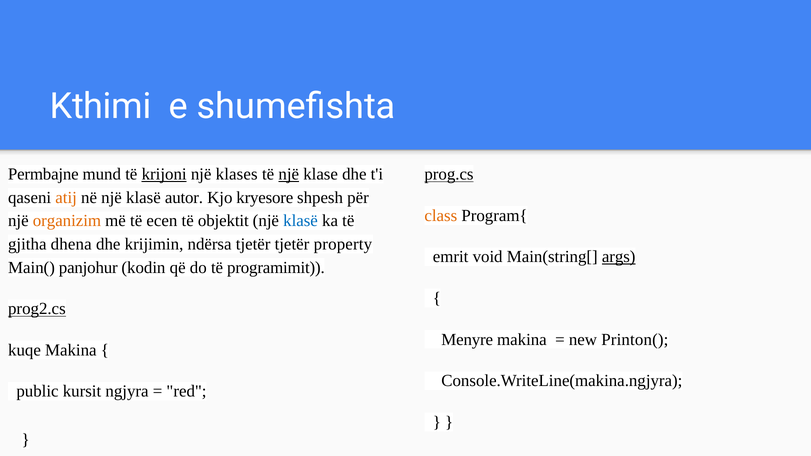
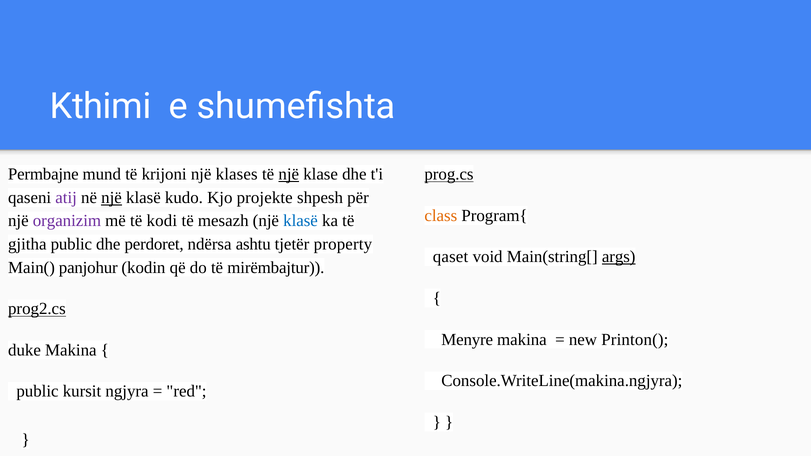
krijoni underline: present -> none
atij colour: orange -> purple
një at (112, 198) underline: none -> present
autor: autor -> kudo
kryesore: kryesore -> projekte
organizim colour: orange -> purple
ecen: ecen -> kodi
objektit: objektit -> mesazh
gjitha dhena: dhena -> public
krijimin: krijimin -> perdoret
ndërsa tjetër: tjetër -> ashtu
emrit: emrit -> qaset
programimit: programimit -> mirëmbajtur
kuqe: kuqe -> duke
